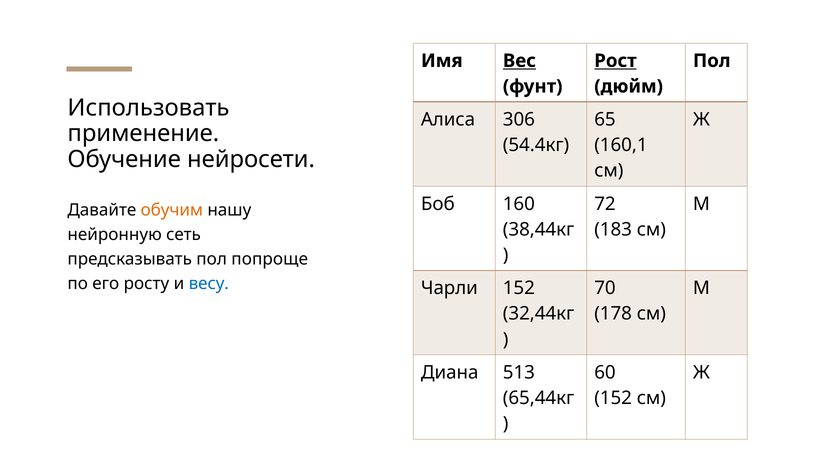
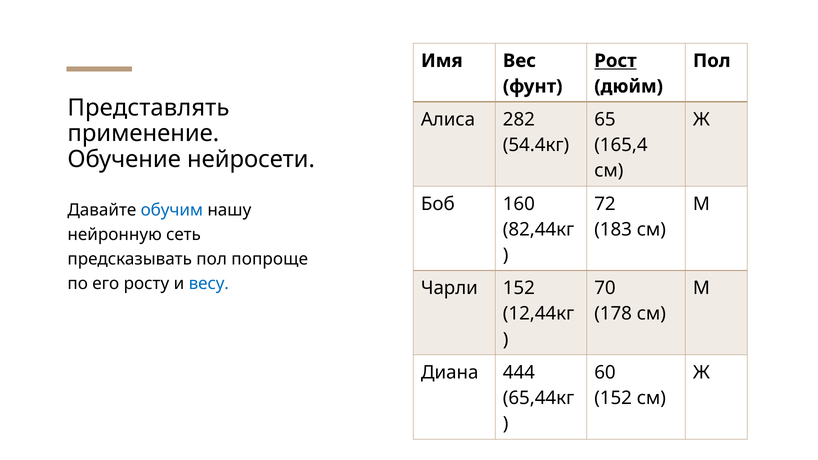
Вес underline: present -> none
Использовать: Использовать -> Представлять
306: 306 -> 282
160,1: 160,1 -> 165,4
обучим colour: orange -> blue
38,44кг: 38,44кг -> 82,44кг
32,44кг: 32,44кг -> 12,44кг
513: 513 -> 444
